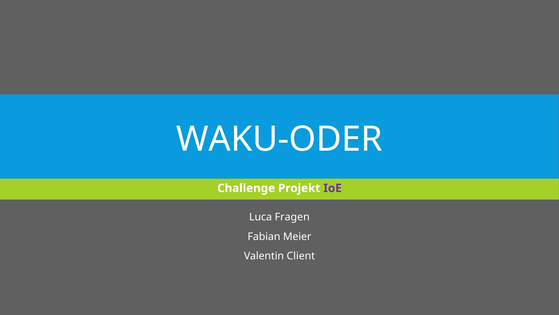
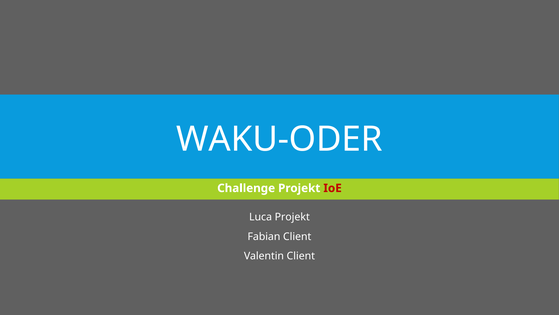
IoE colour: purple -> red
Luca Fragen: Fragen -> Projekt
Fabian Meier: Meier -> Client
